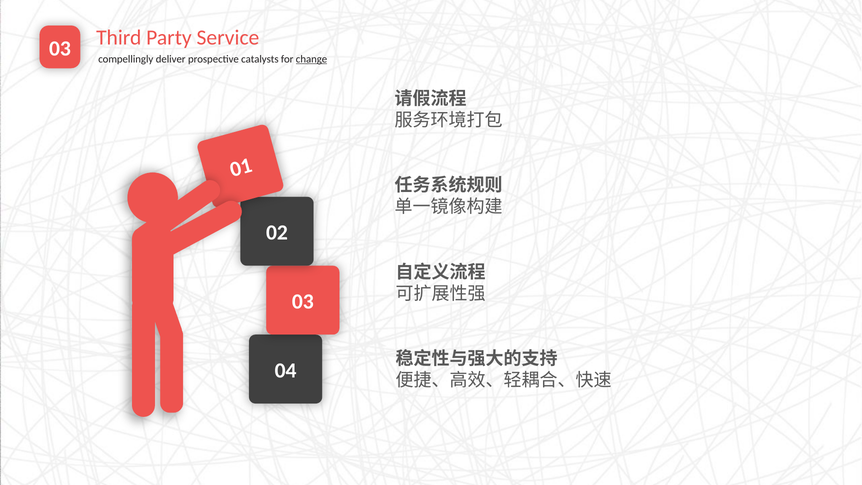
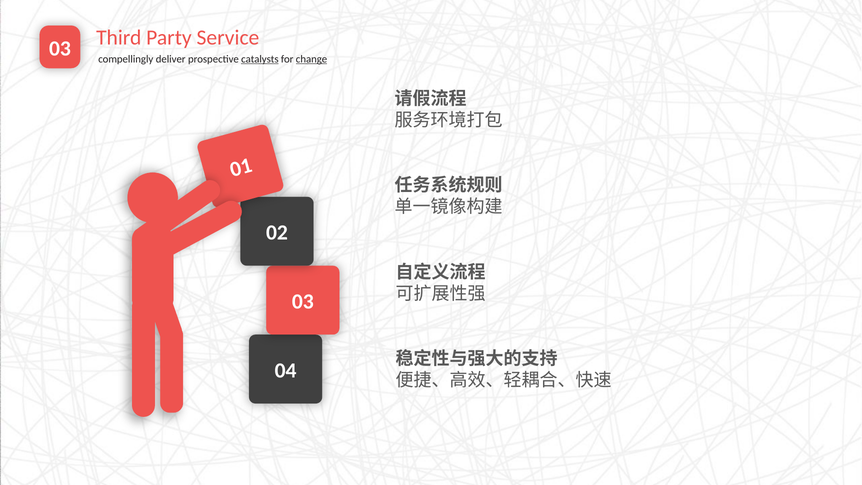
catalysts underline: none -> present
